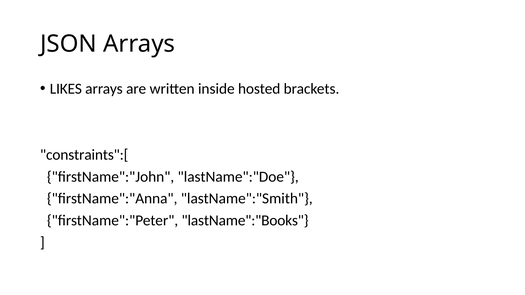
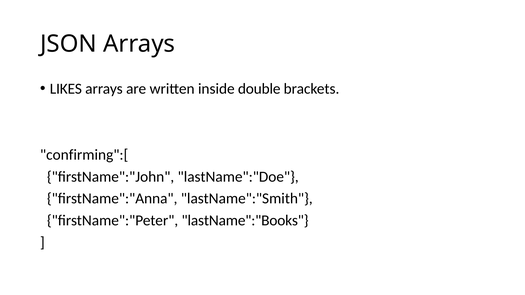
hosted: hosted -> double
constraints":[: constraints":[ -> confirming":[
